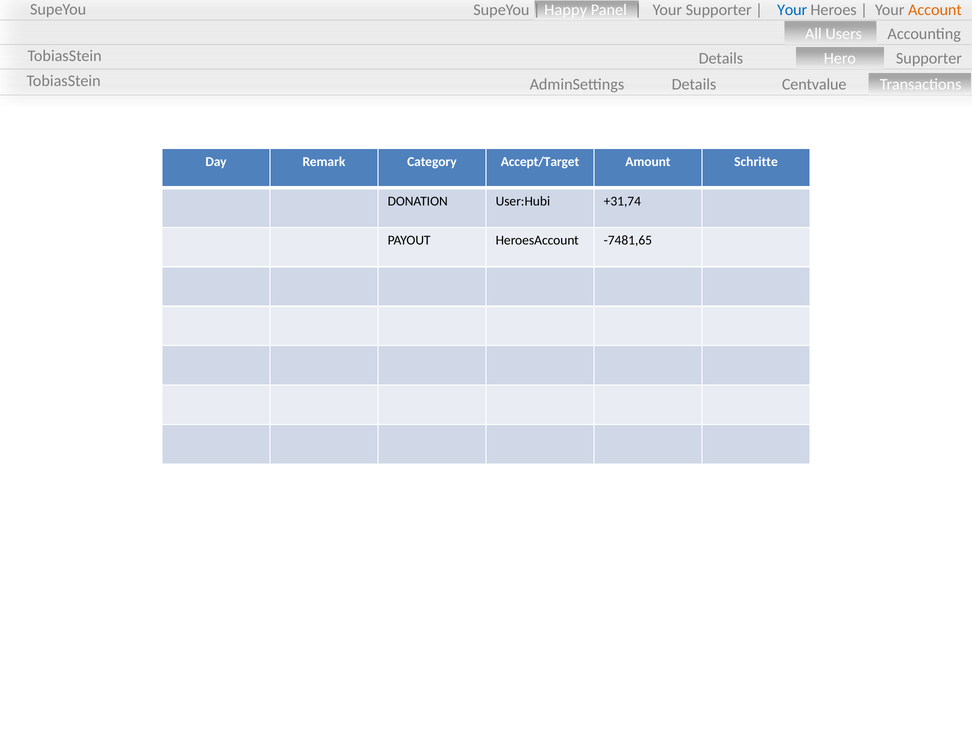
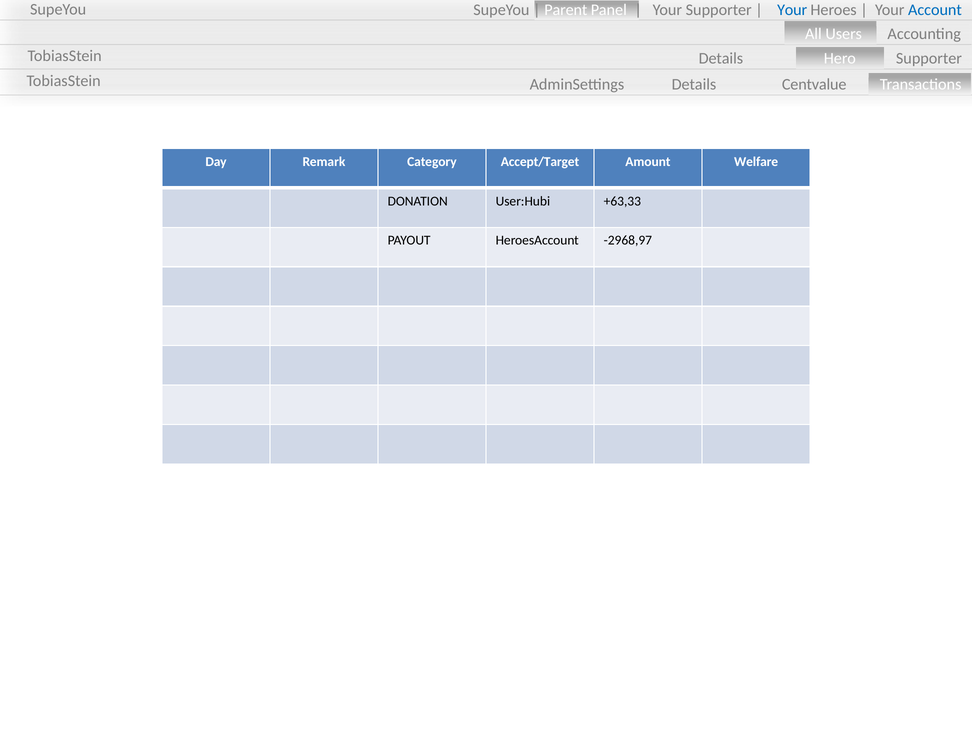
Happy: Happy -> Parent
Account colour: orange -> blue
Schritte: Schritte -> Welfare
+31,74: +31,74 -> +63,33
-7481,65: -7481,65 -> -2968,97
